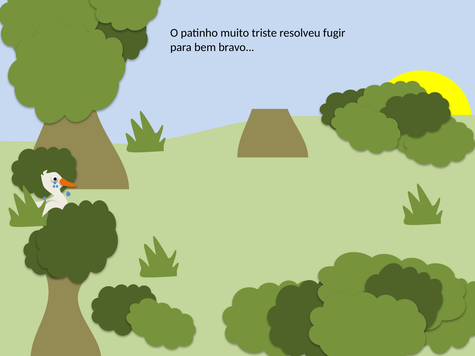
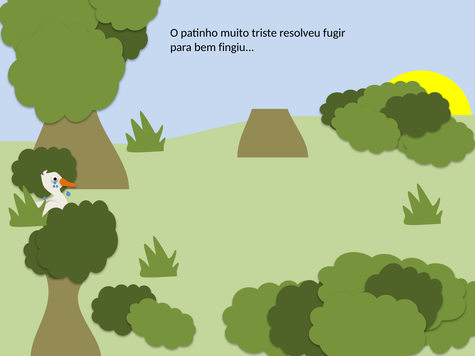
bravo: bravo -> fingiu
